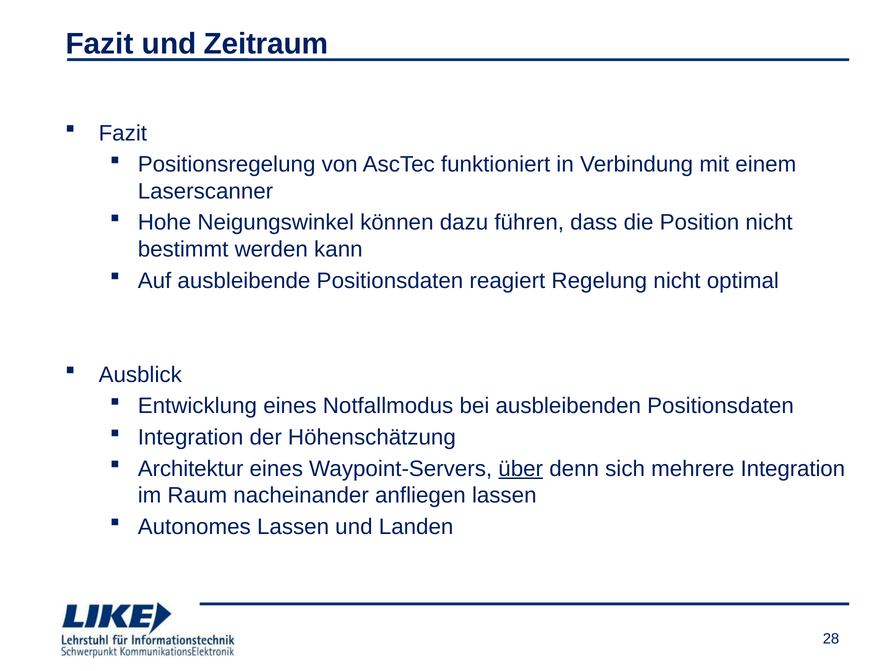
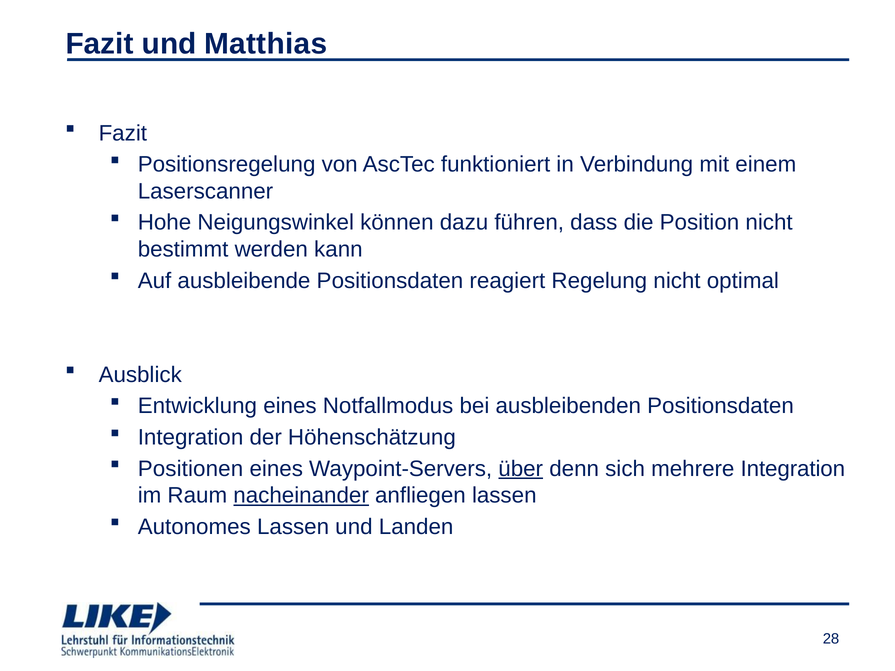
Zeitraum: Zeitraum -> Matthias
Architektur: Architektur -> Positionen
nacheinander underline: none -> present
